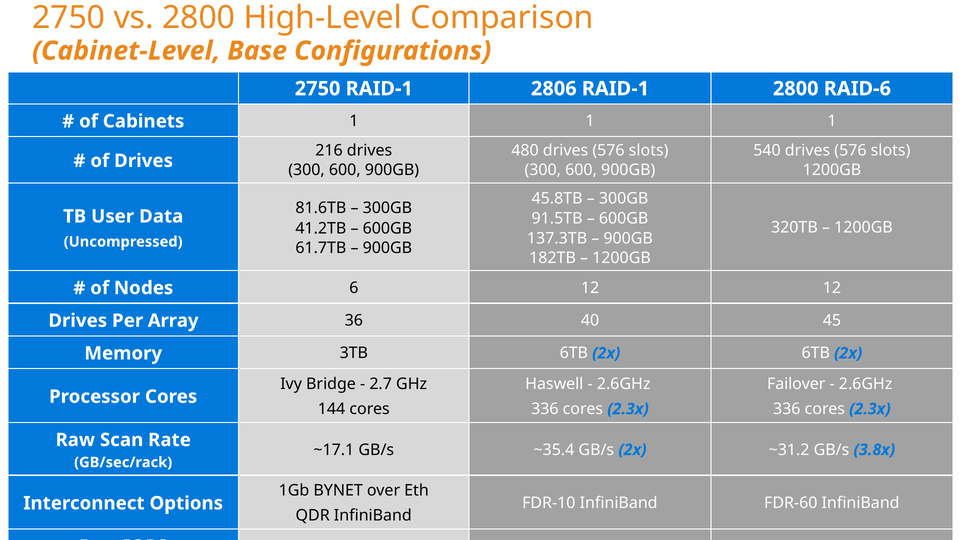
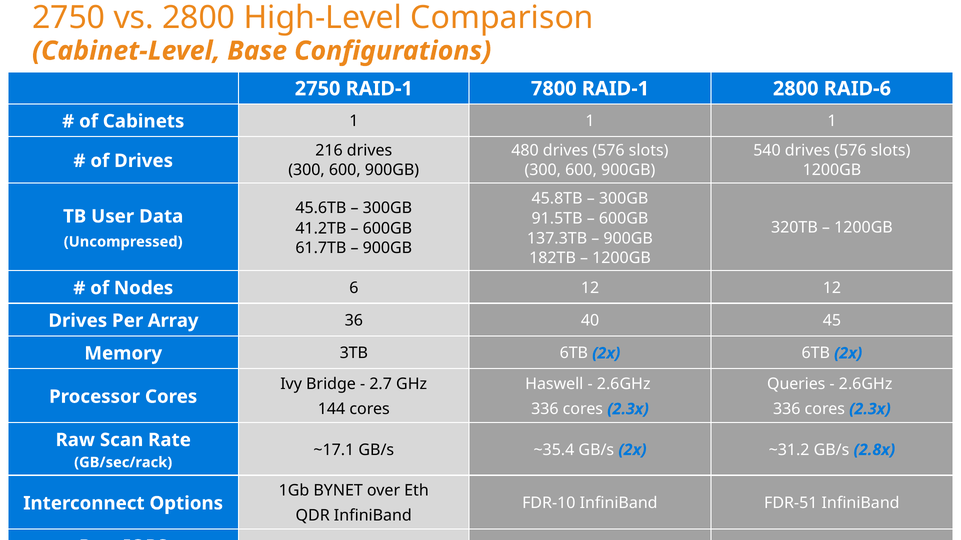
2806: 2806 -> 7800
81.6TB: 81.6TB -> 45.6TB
Failover: Failover -> Queries
3.8x: 3.8x -> 2.8x
FDR-60: FDR-60 -> FDR-51
